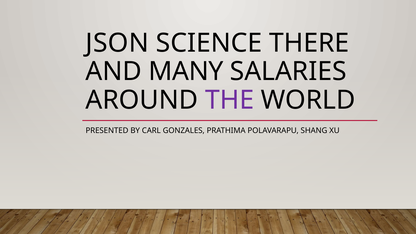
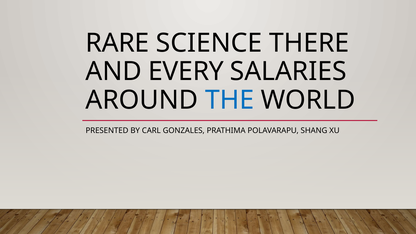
JSON: JSON -> RARE
MANY: MANY -> EVERY
THE colour: purple -> blue
